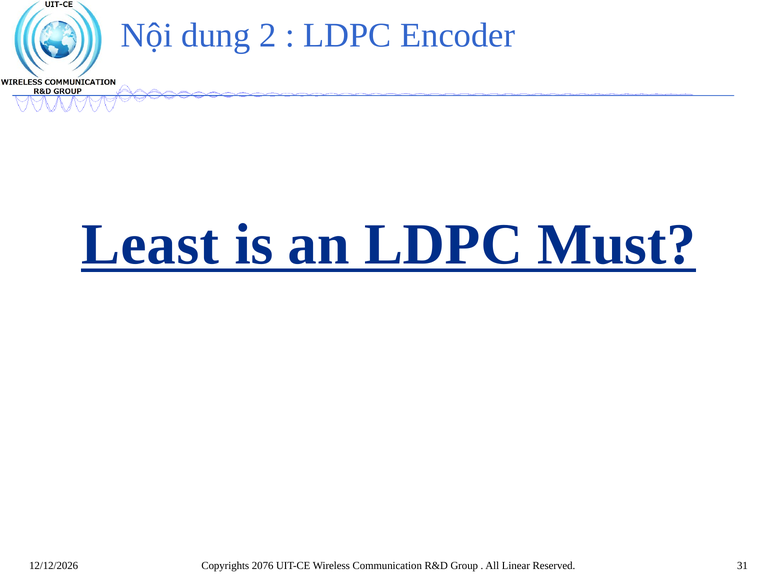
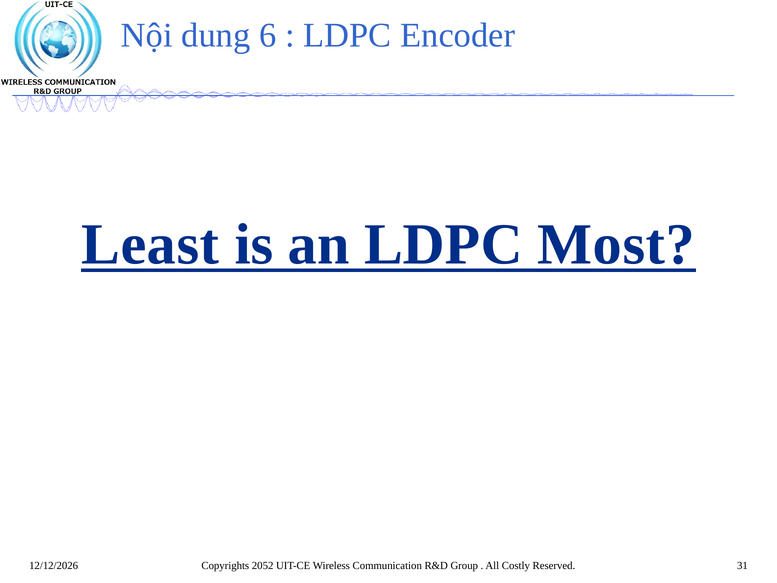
2: 2 -> 6
Must: Must -> Most
2076: 2076 -> 2052
Linear: Linear -> Costly
